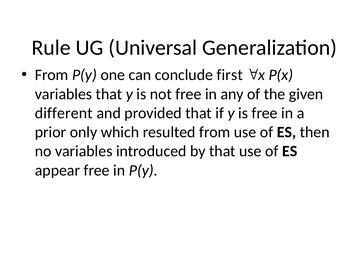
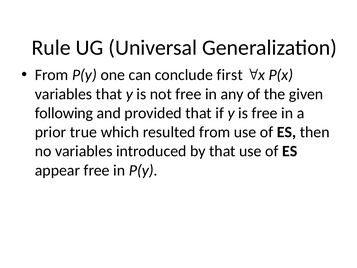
different: different -> following
only: only -> true
